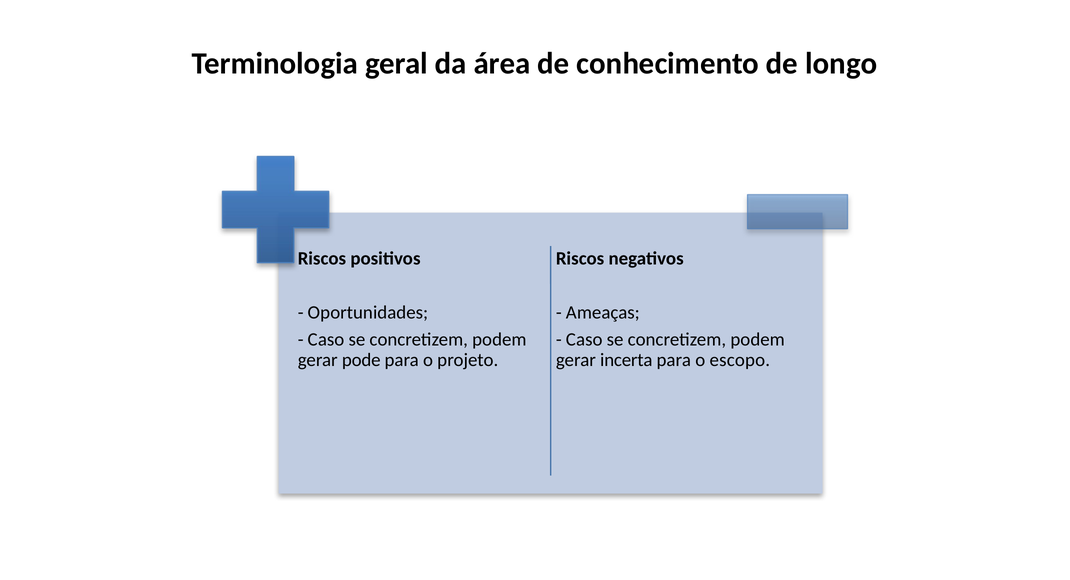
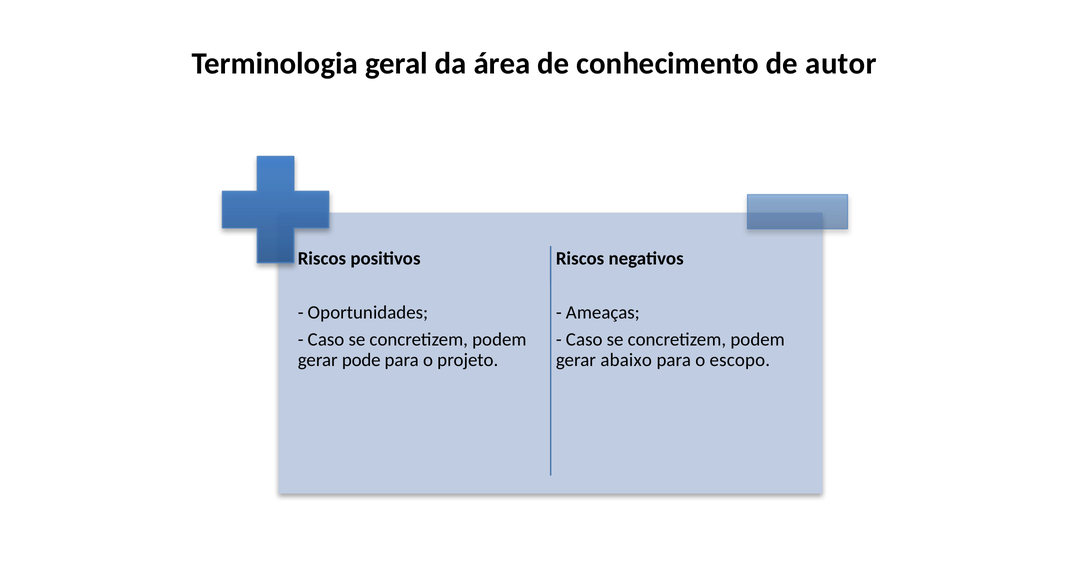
longo: longo -> autor
incerta: incerta -> abaixo
